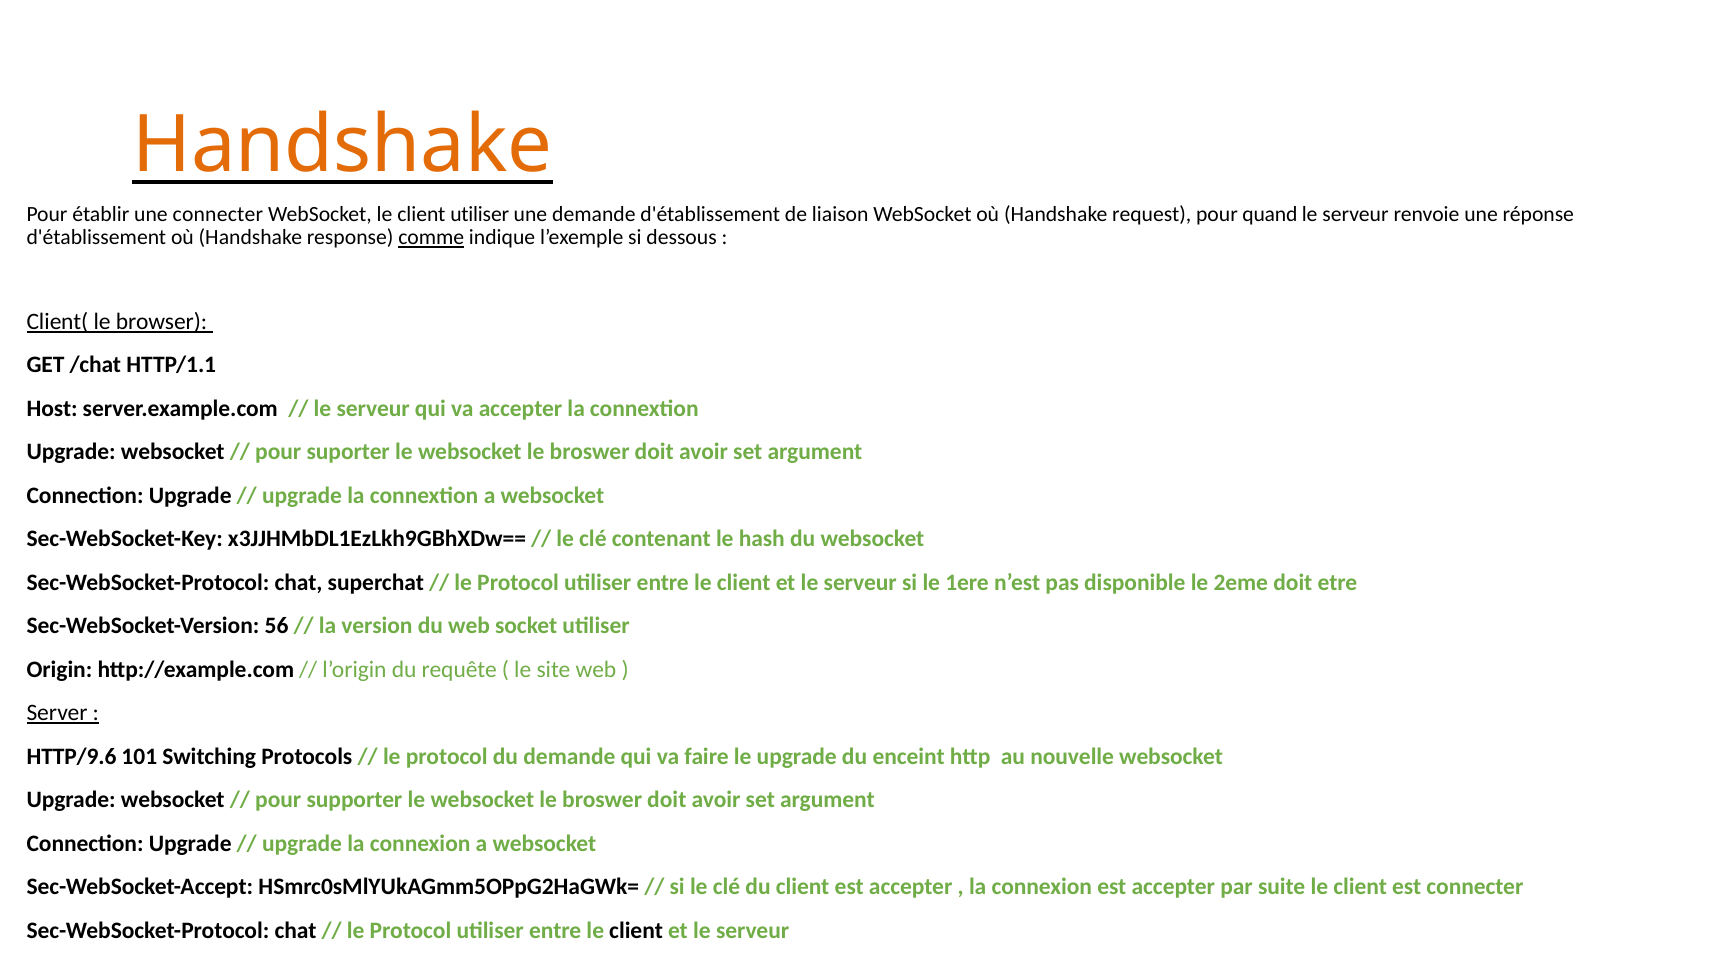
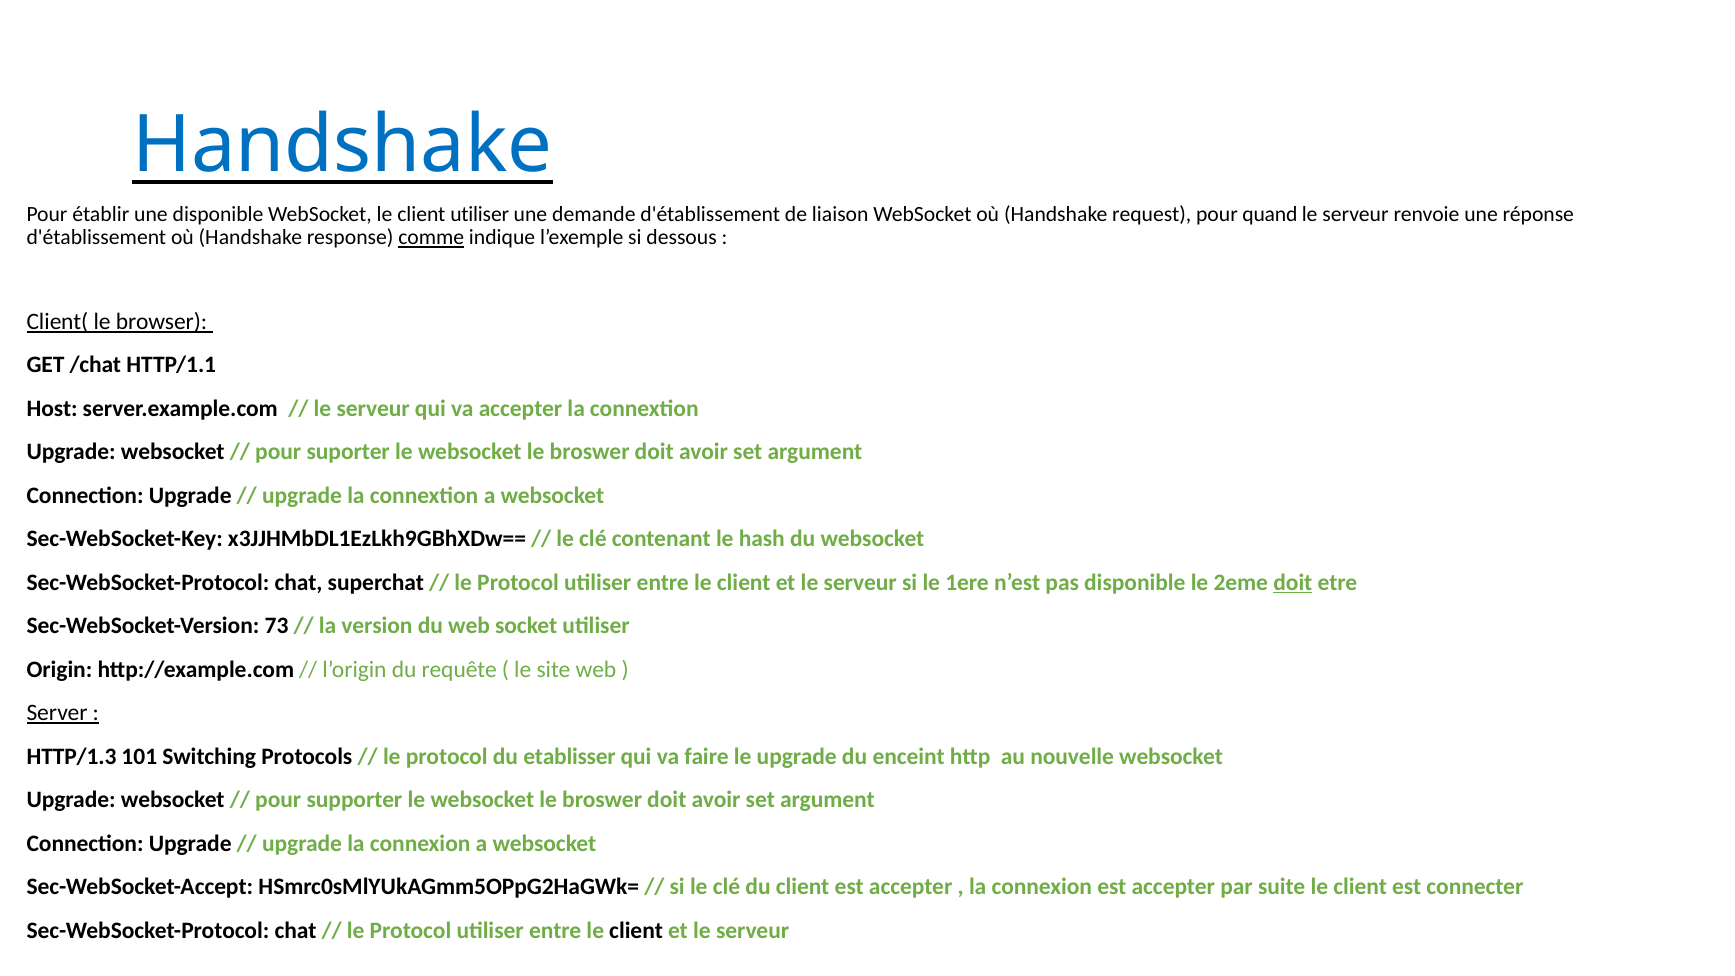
Handshake at (343, 146) colour: orange -> blue
une connecter: connecter -> disponible
doit at (1293, 583) underline: none -> present
56: 56 -> 73
HTTP/9.6: HTTP/9.6 -> HTTP/1.3
du demande: demande -> etablisser
